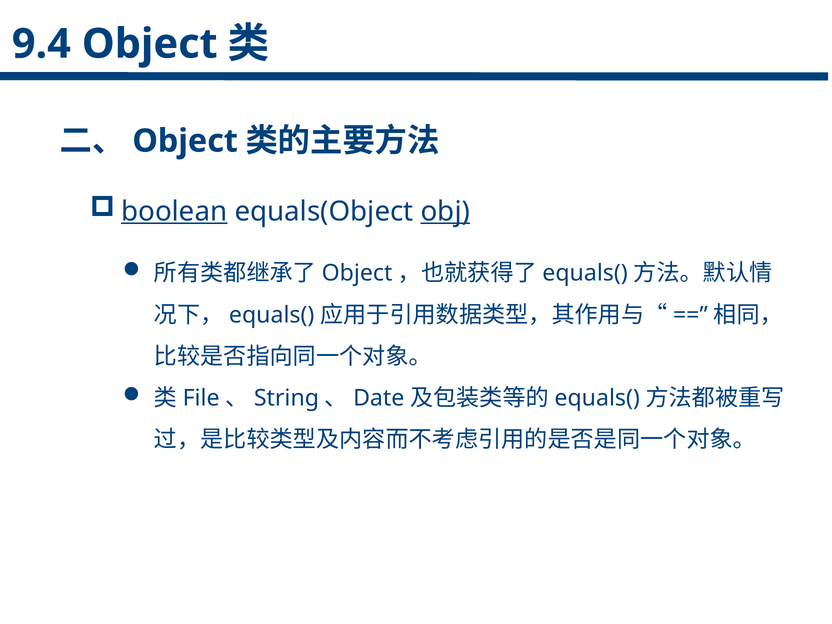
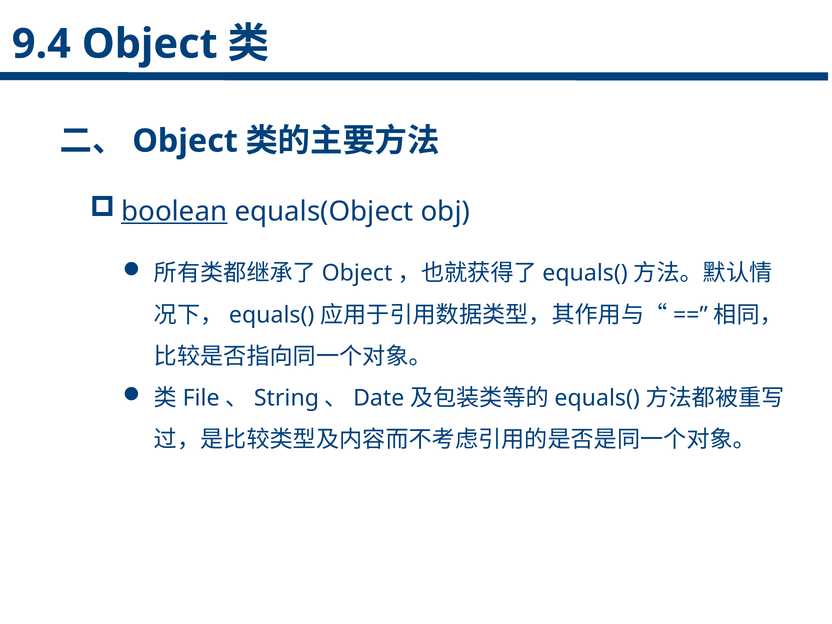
obj underline: present -> none
